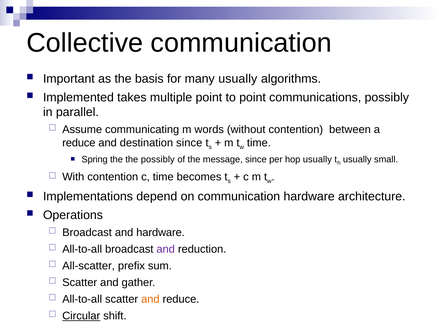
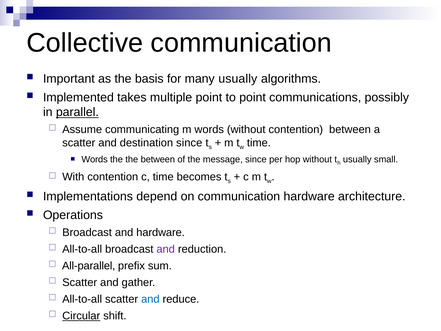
parallel underline: none -> present
reduce at (79, 143): reduce -> scatter
Spring at (95, 159): Spring -> Words
the possibly: possibly -> between
hop usually: usually -> without
All-scatter: All-scatter -> All-parallel
and at (150, 299) colour: orange -> blue
